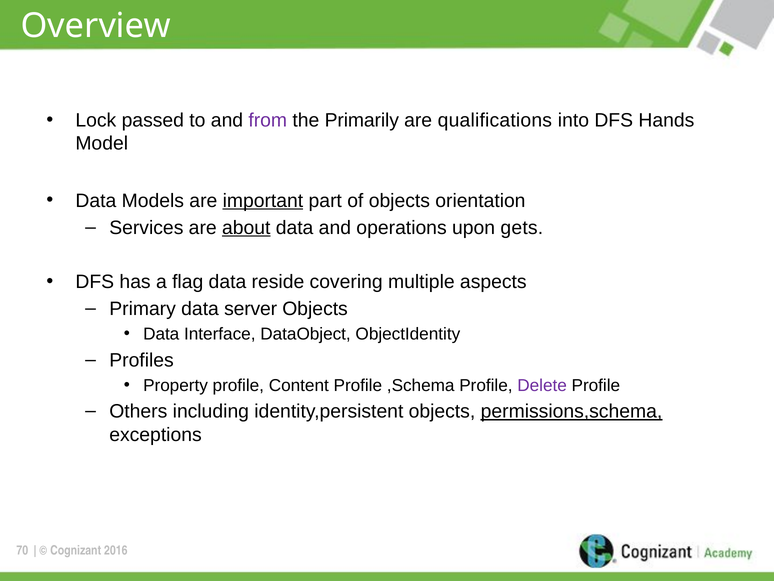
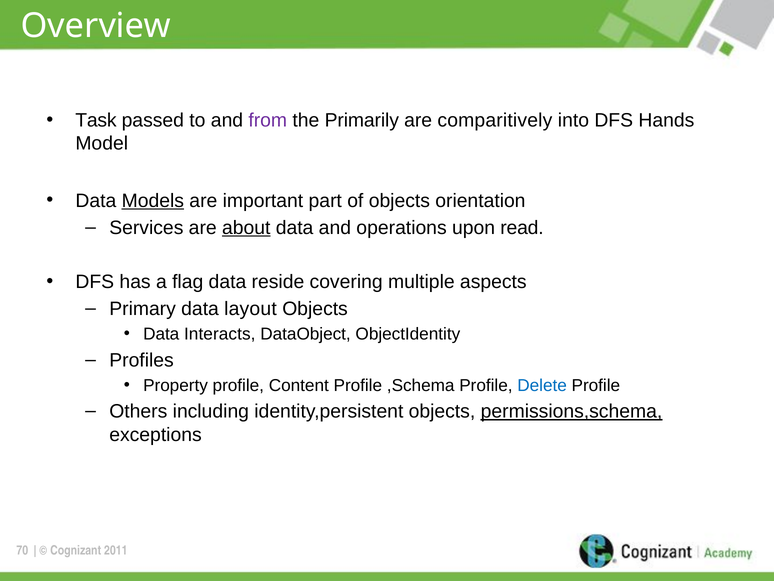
Lock: Lock -> Task
qualifications: qualifications -> comparitively
Models underline: none -> present
important underline: present -> none
gets: gets -> read
server: server -> layout
Interface: Interface -> Interacts
Delete colour: purple -> blue
2016: 2016 -> 2011
